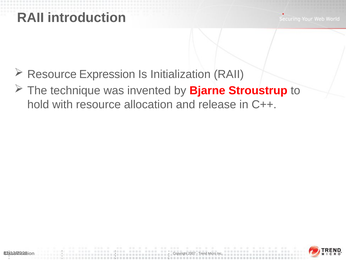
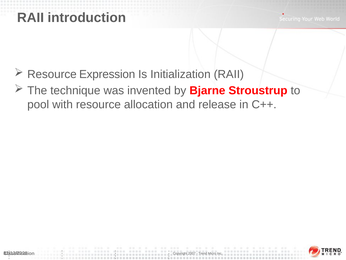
hold: hold -> pool
